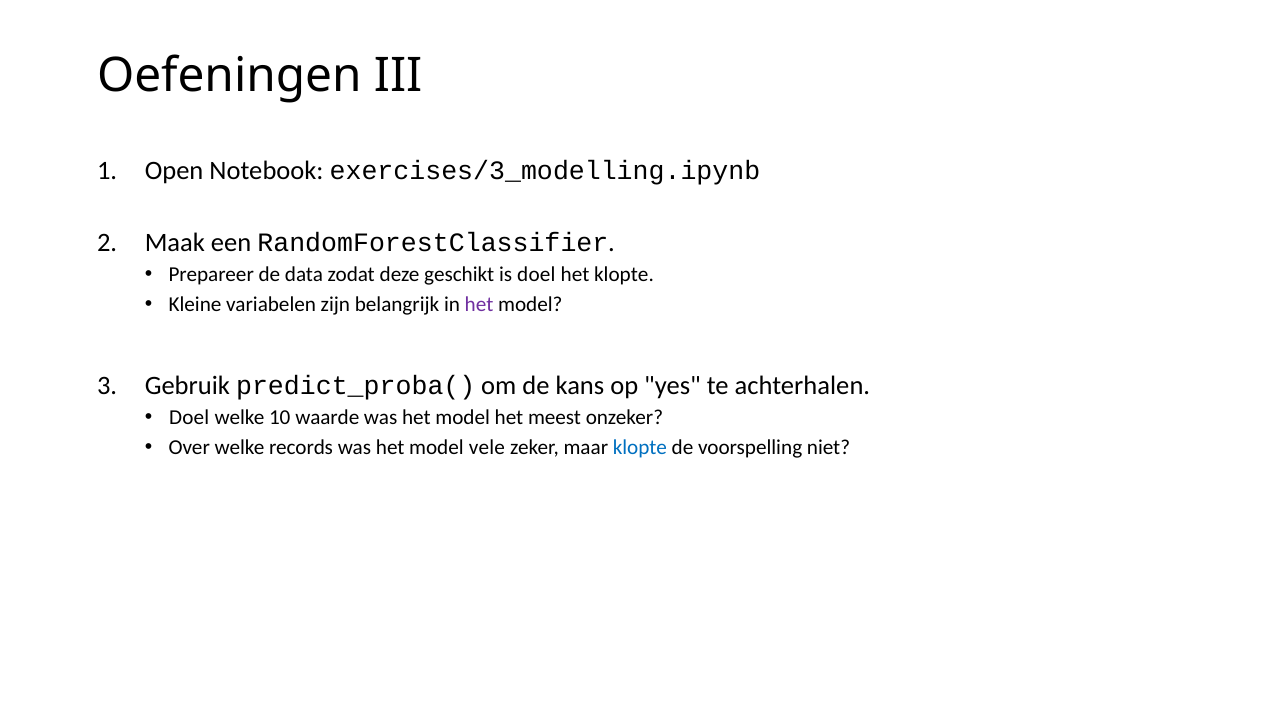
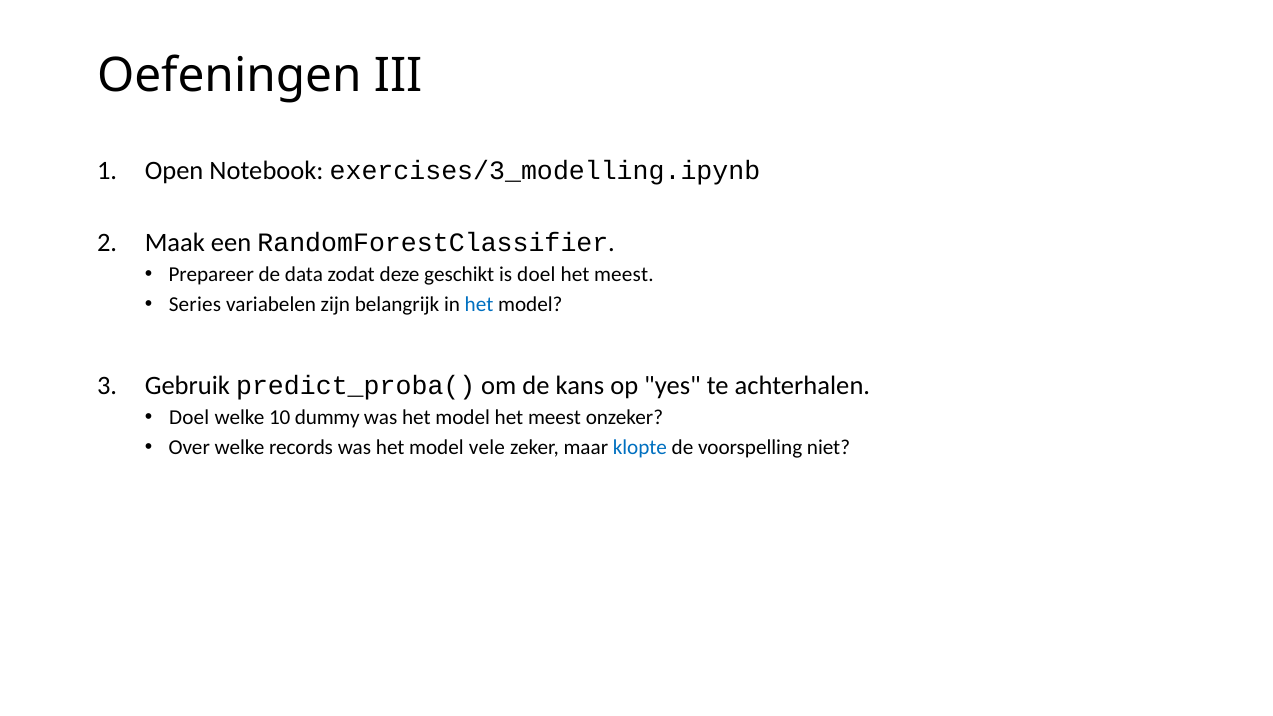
klopte at (624, 275): klopte -> meest
Kleine: Kleine -> Series
het at (479, 304) colour: purple -> blue
waarde: waarde -> dummy
